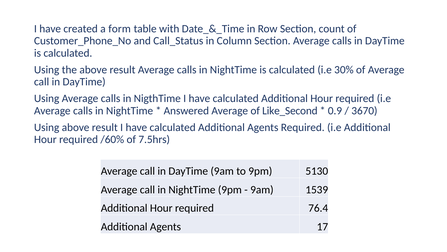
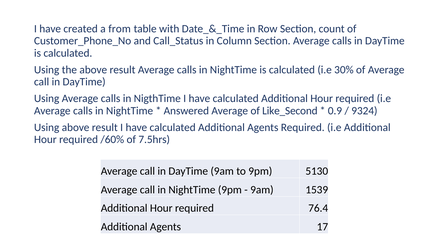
form: form -> from
3670: 3670 -> 9324
